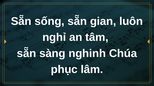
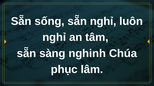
sẵn gian: gian -> nghỉ
